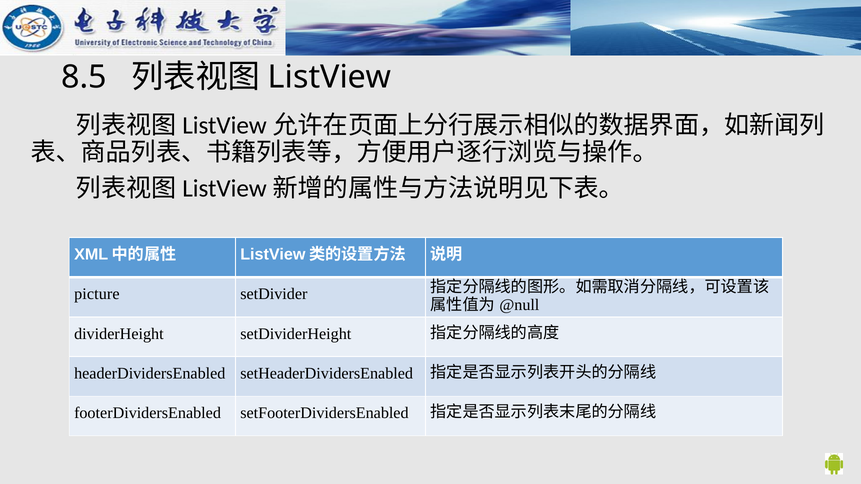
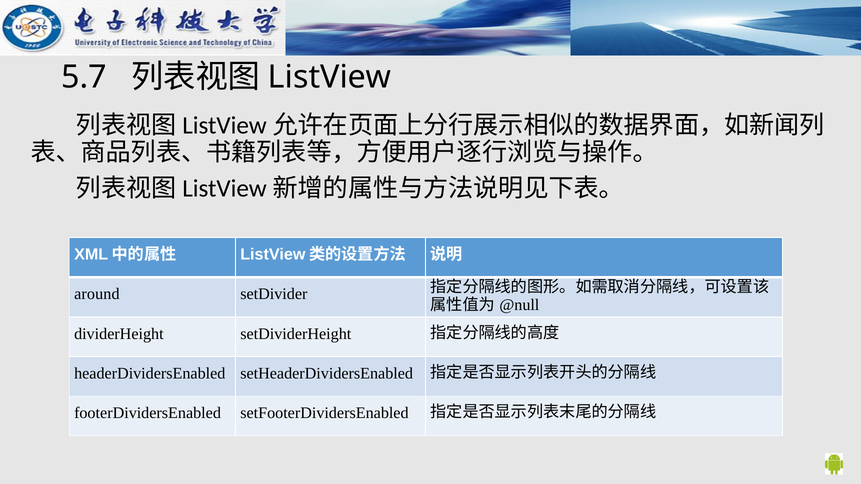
8.5: 8.5 -> 5.7
picture: picture -> around
